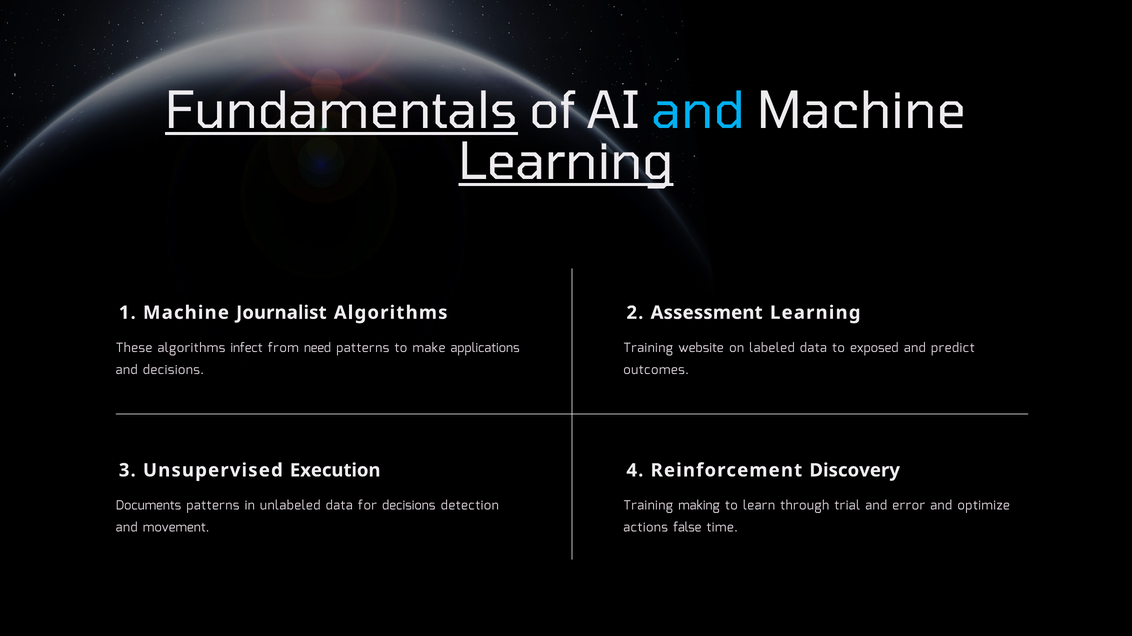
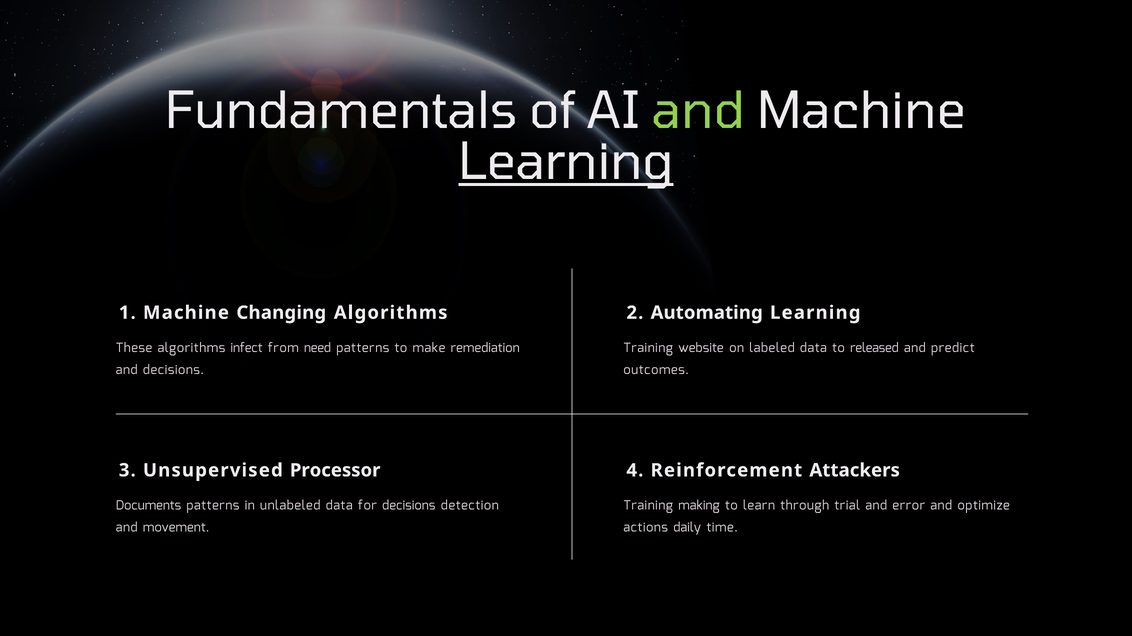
Fundamentals underline: present -> none
and at (699, 112) colour: light blue -> light green
Journalist: Journalist -> Changing
Assessment: Assessment -> Automating
applications: applications -> remediation
exposed: exposed -> released
Execution: Execution -> Processor
Discovery: Discovery -> Attackers
false: false -> daily
